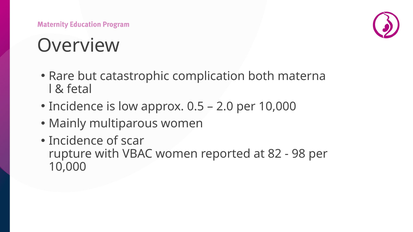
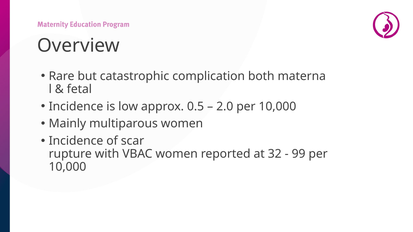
82: 82 -> 32
98: 98 -> 99
